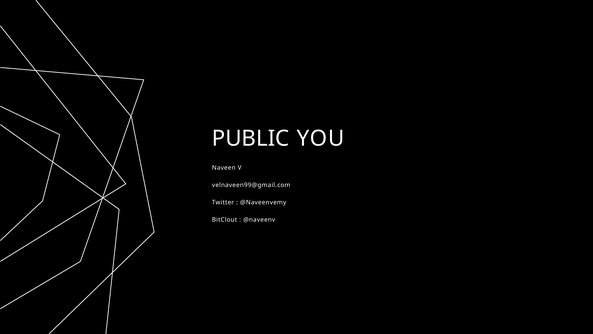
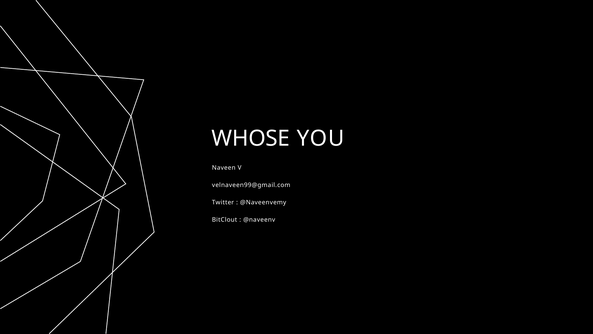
PUBLIC: PUBLIC -> WHOSE
